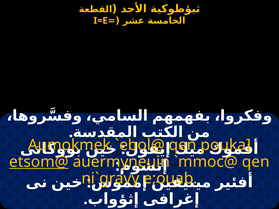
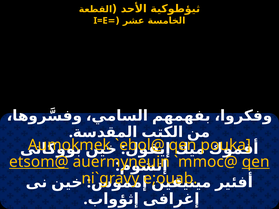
qen at (256, 162) underline: none -> present
